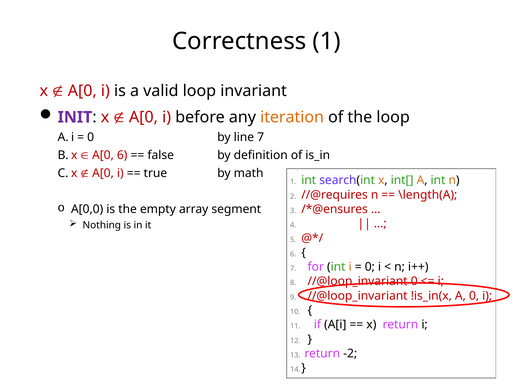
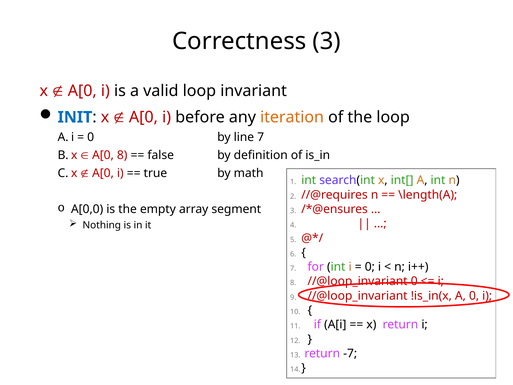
Correctness 1: 1 -> 3
INIT colour: purple -> blue
A[0 6: 6 -> 8
-2: -2 -> -7
